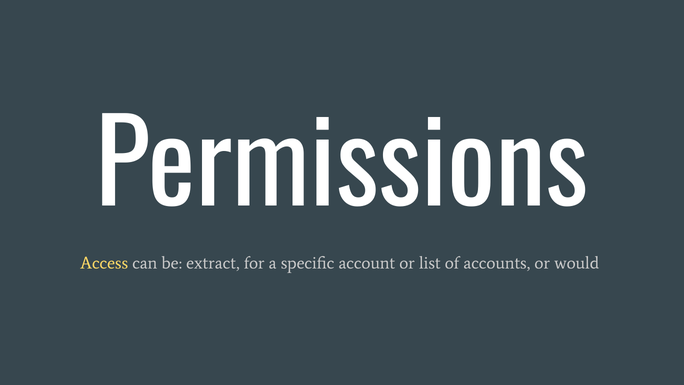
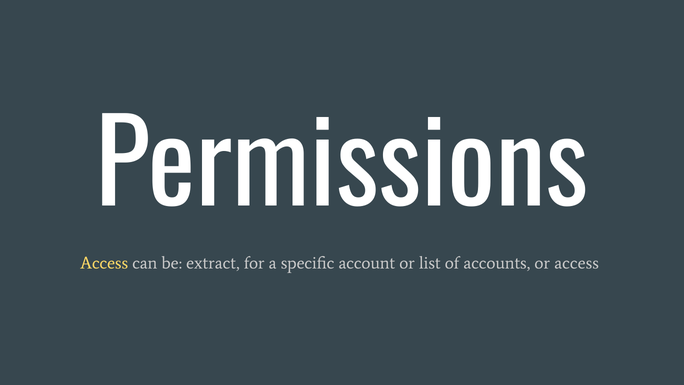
or would: would -> access
